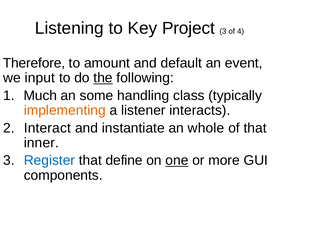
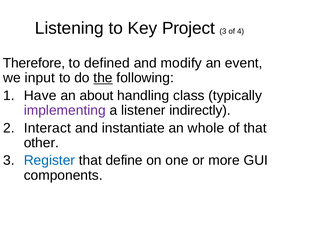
amount: amount -> defined
default: default -> modify
Much: Much -> Have
some: some -> about
implementing colour: orange -> purple
interacts: interacts -> indirectly
inner: inner -> other
one underline: present -> none
